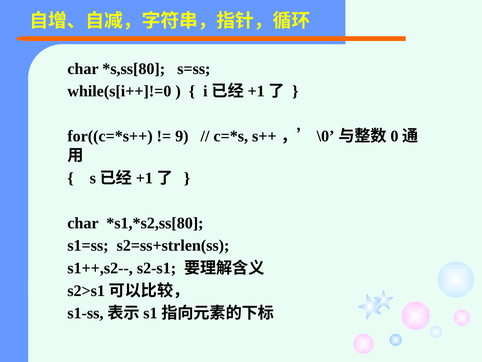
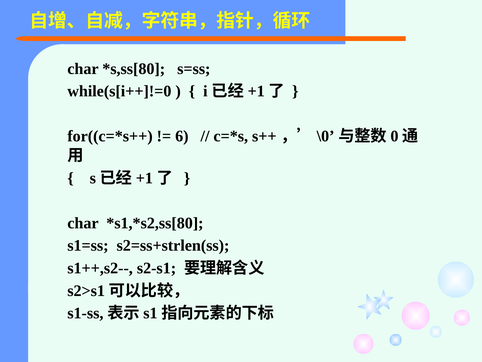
9: 9 -> 6
